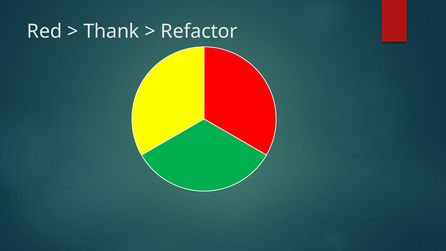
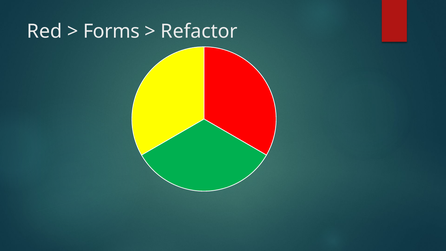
Thank: Thank -> Forms
